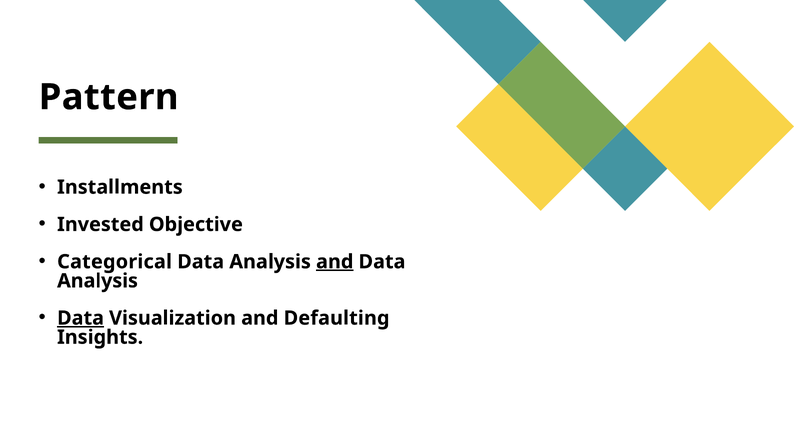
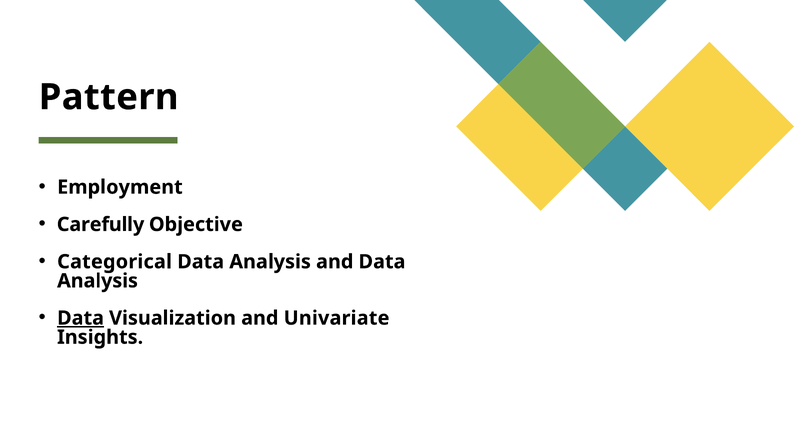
Installments: Installments -> Employment
Invested: Invested -> Carefully
and at (335, 262) underline: present -> none
Defaulting: Defaulting -> Univariate
